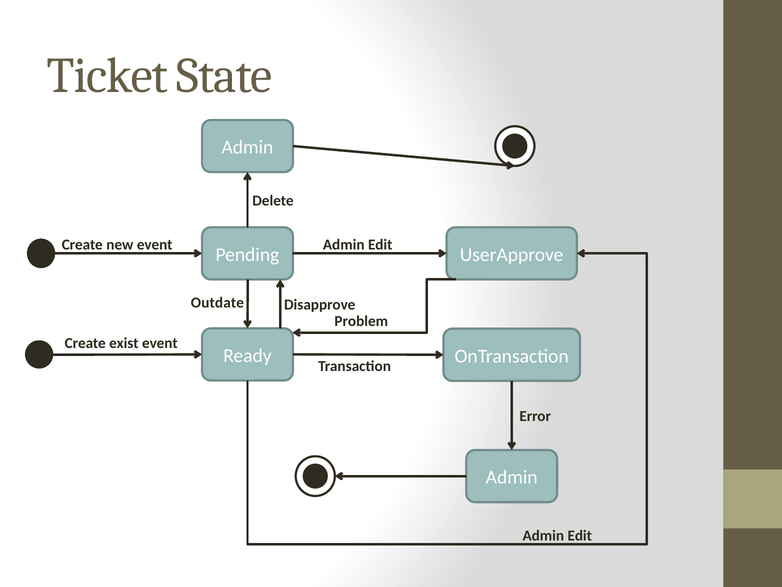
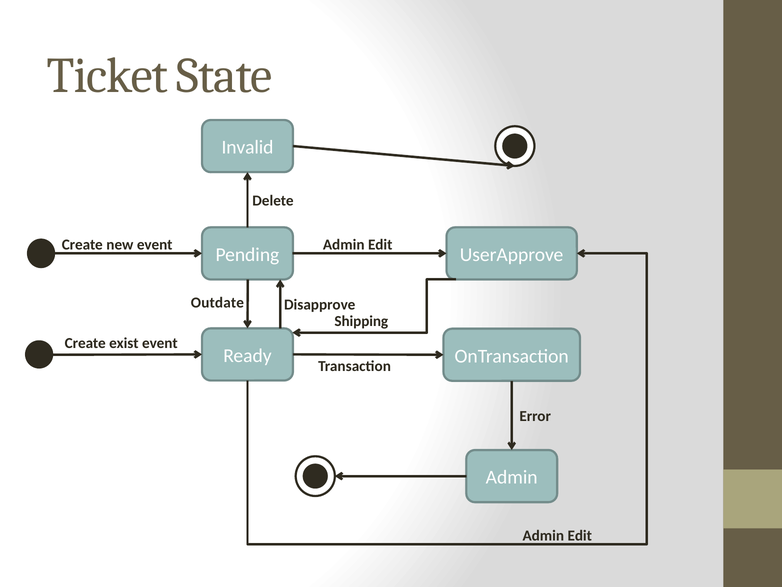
Admin at (247, 147): Admin -> Invalid
Problem: Problem -> Shipping
